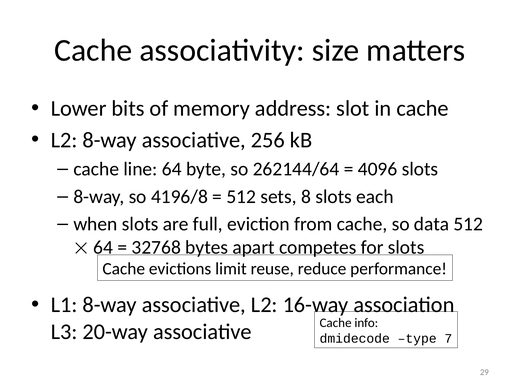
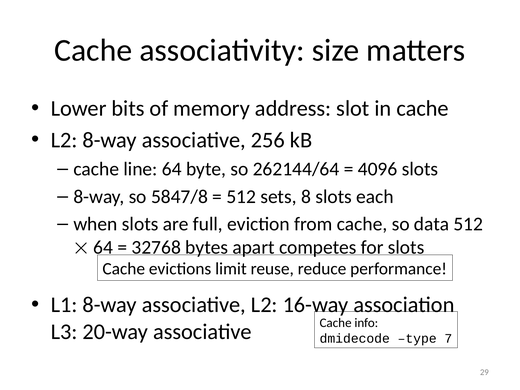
4196/8: 4196/8 -> 5847/8
